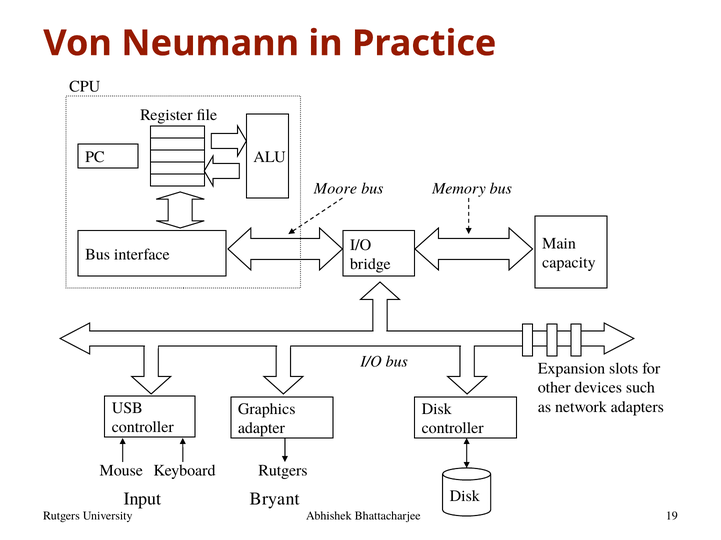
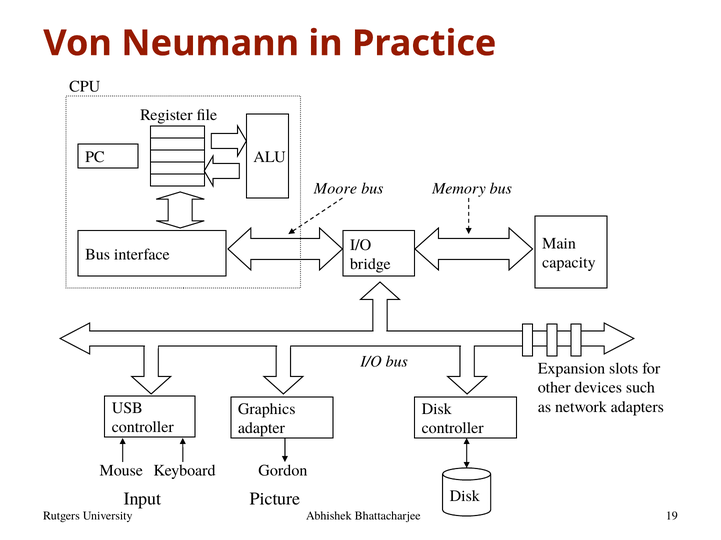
Keyboard Rutgers: Rutgers -> Gordon
Bryant: Bryant -> Picture
